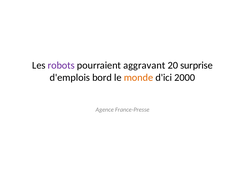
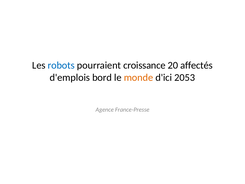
robots colour: purple -> blue
aggravant: aggravant -> croissance
surprise: surprise -> affectés
2000: 2000 -> 2053
